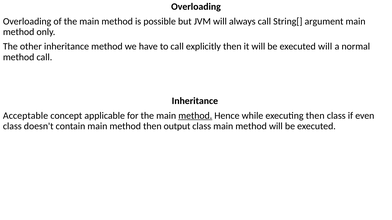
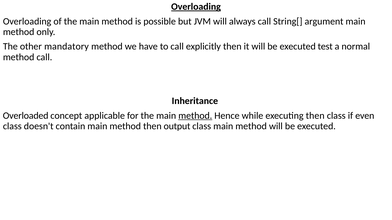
Overloading at (196, 7) underline: none -> present
other inheritance: inheritance -> mandatory
executed will: will -> test
Acceptable: Acceptable -> Overloaded
